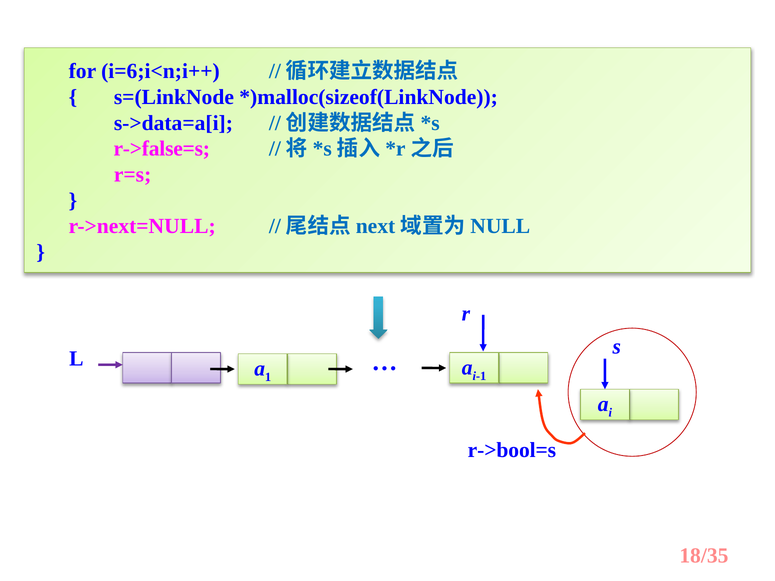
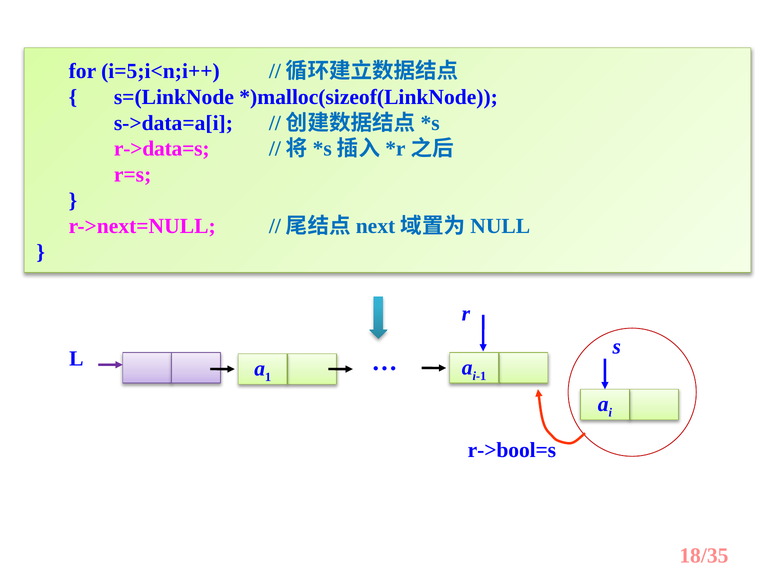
i=6;i<n;i++: i=6;i<n;i++ -> i=5;i<n;i++
r->false=s: r->false=s -> r->data=s
